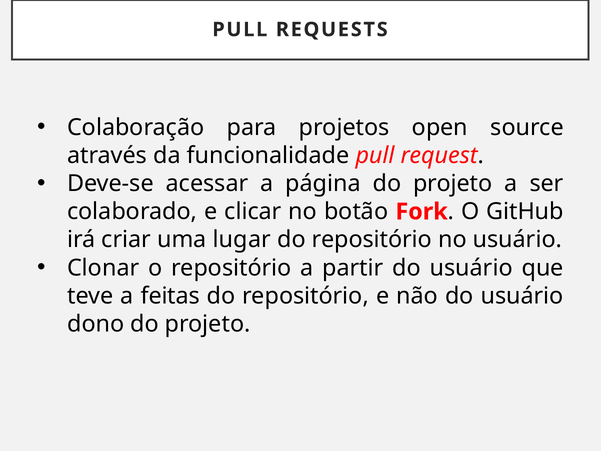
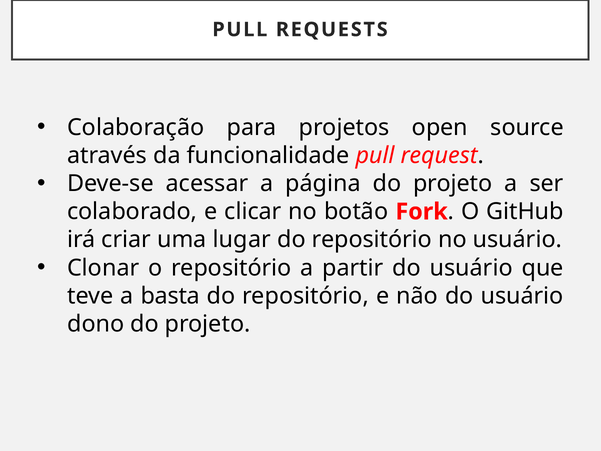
feitas: feitas -> basta
